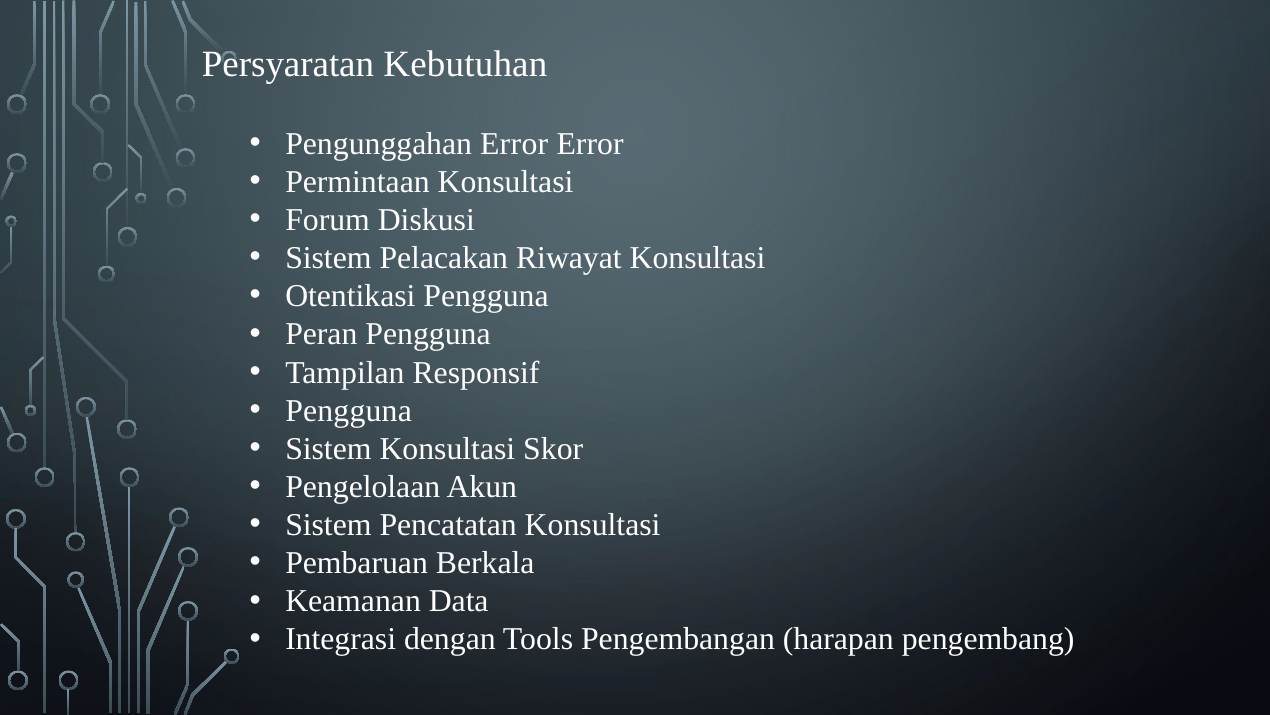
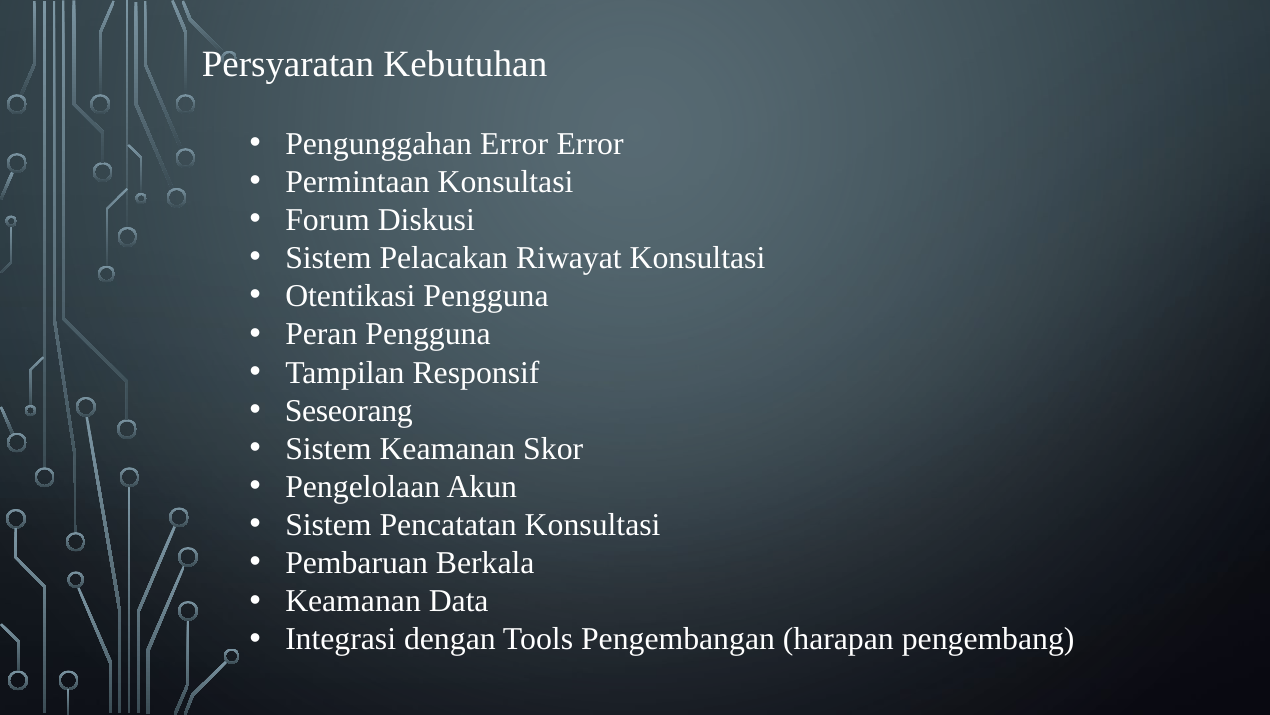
Pengguna at (349, 410): Pengguna -> Seseorang
Sistem Konsultasi: Konsultasi -> Keamanan
